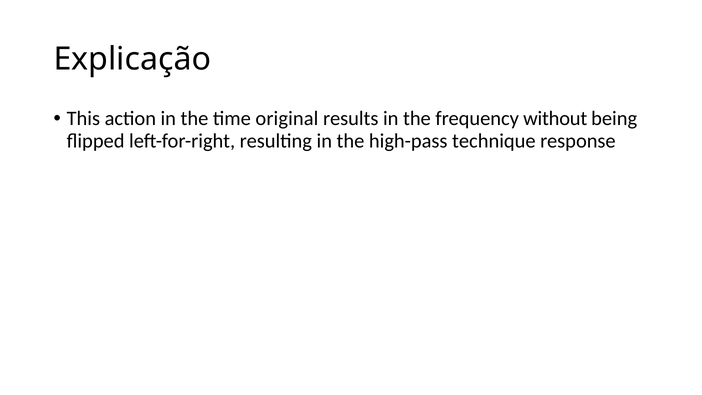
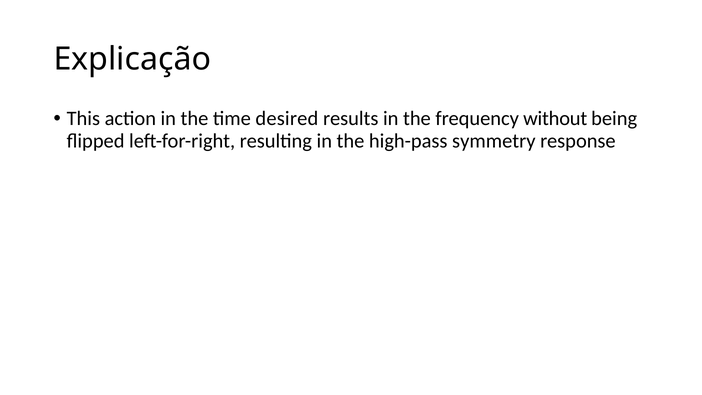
original: original -> desired
technique: technique -> symmetry
